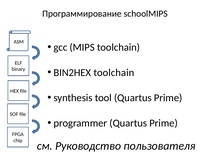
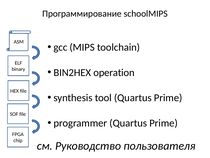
BIN2HEX toolchain: toolchain -> operation
